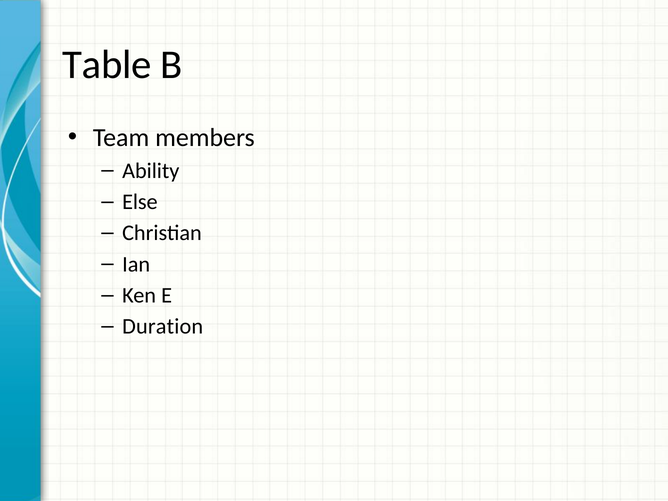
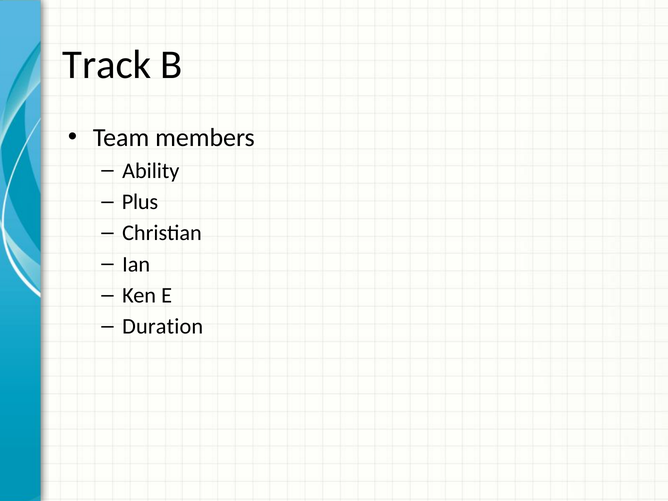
Table: Table -> Track
Else: Else -> Plus
